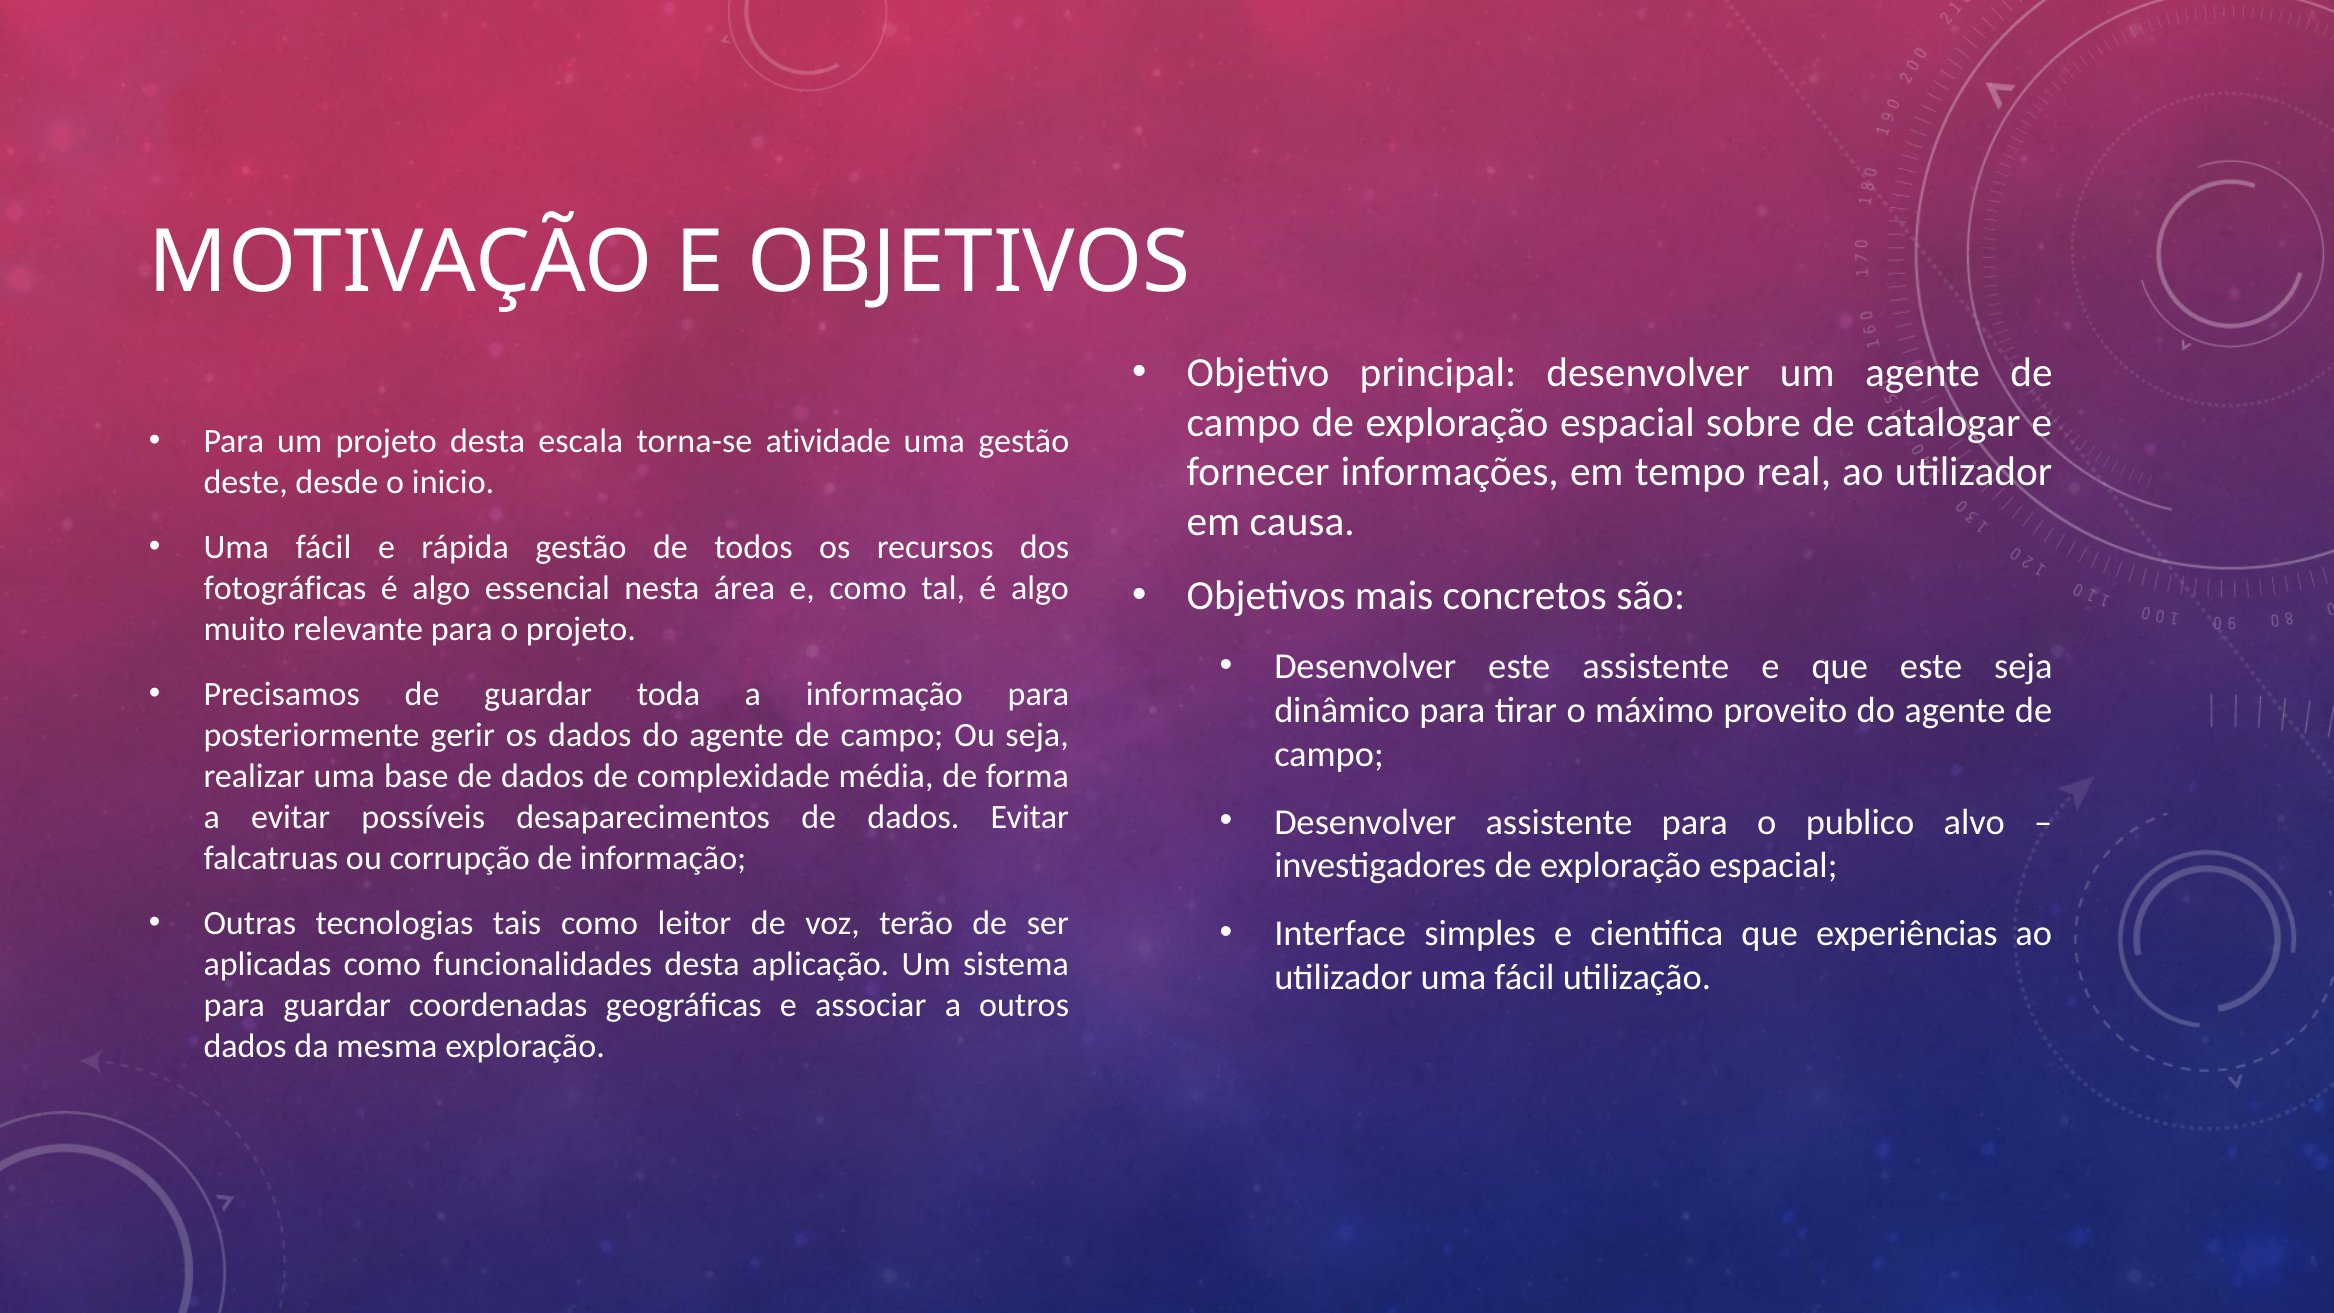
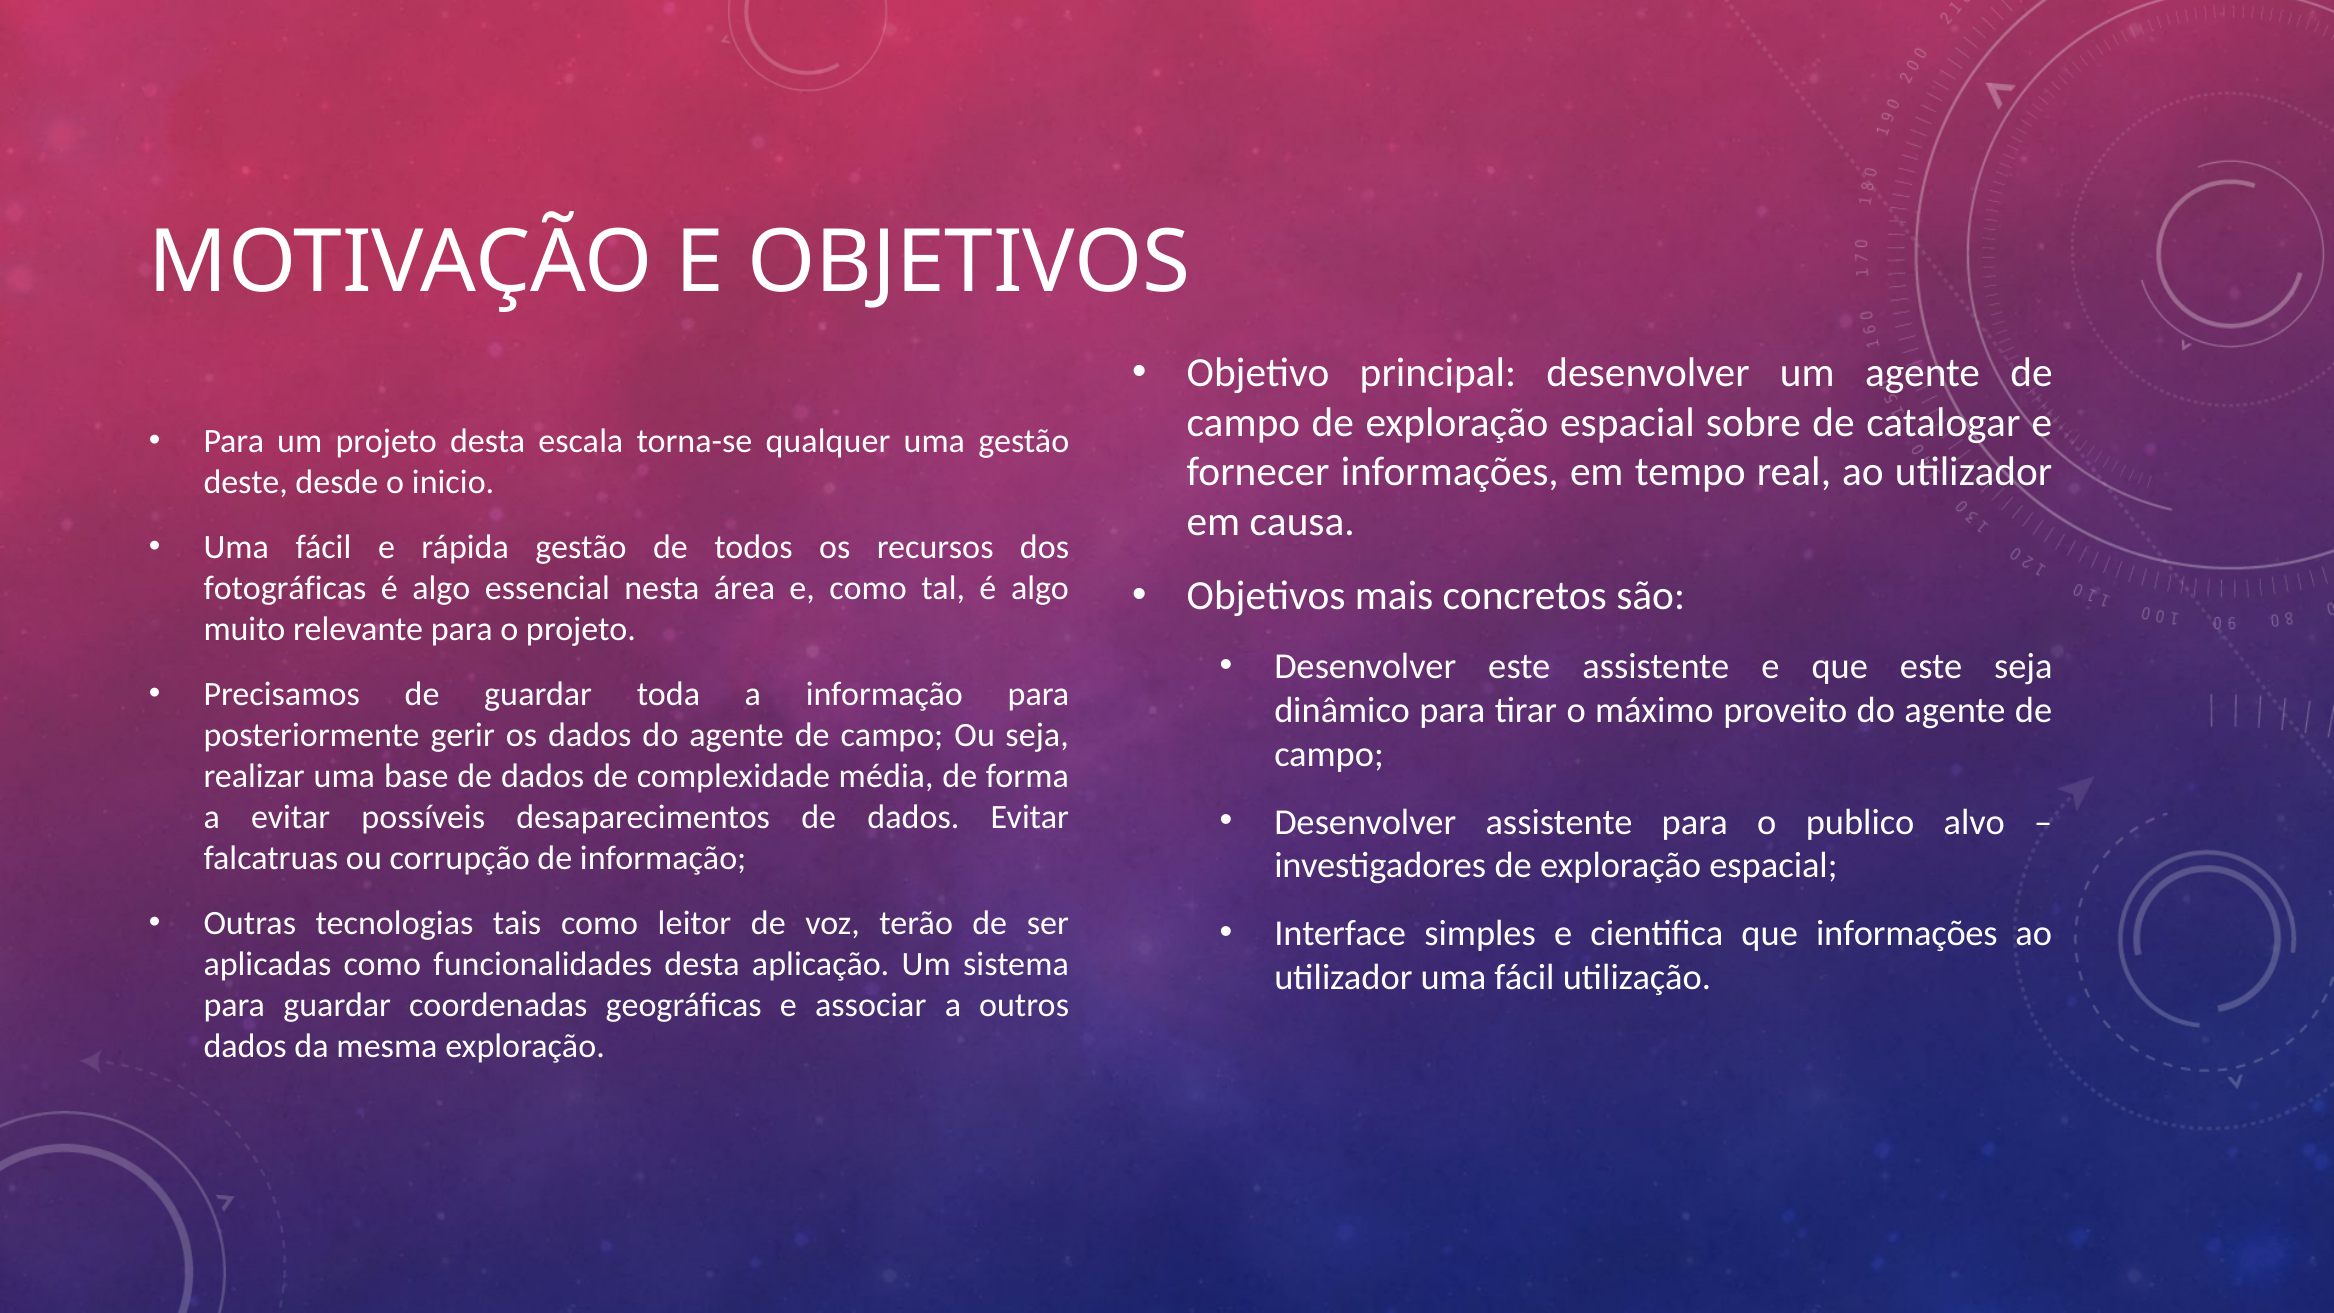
atividade: atividade -> qualquer
que experiências: experiências -> informações
